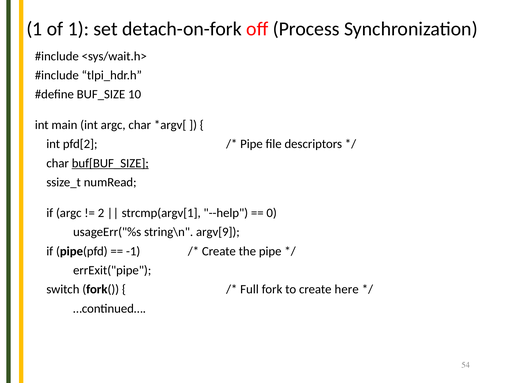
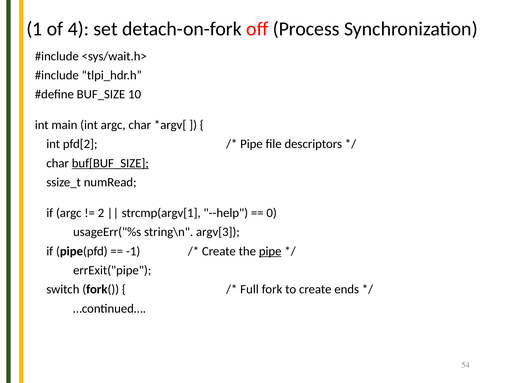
of 1: 1 -> 4
argv[9: argv[9 -> argv[3
pipe at (270, 251) underline: none -> present
here: here -> ends
